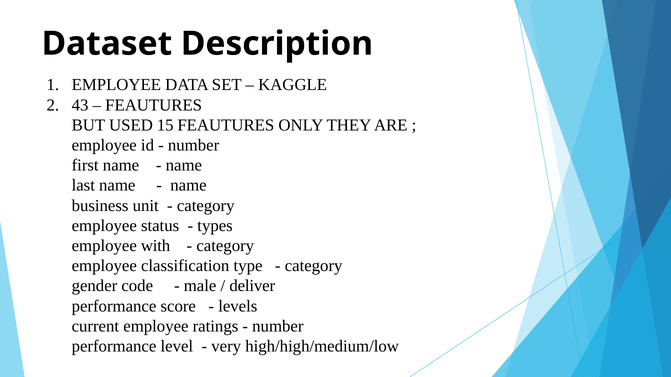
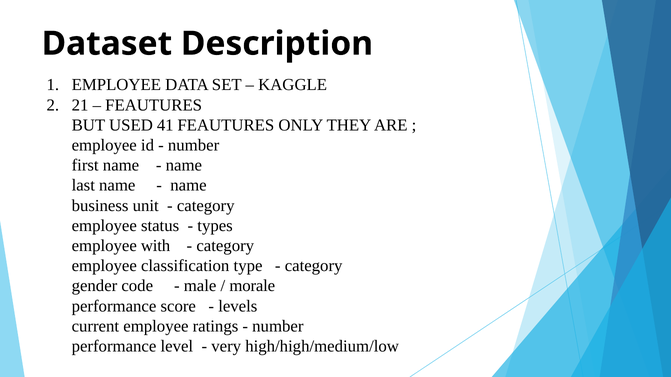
43: 43 -> 21
15: 15 -> 41
deliver: deliver -> morale
